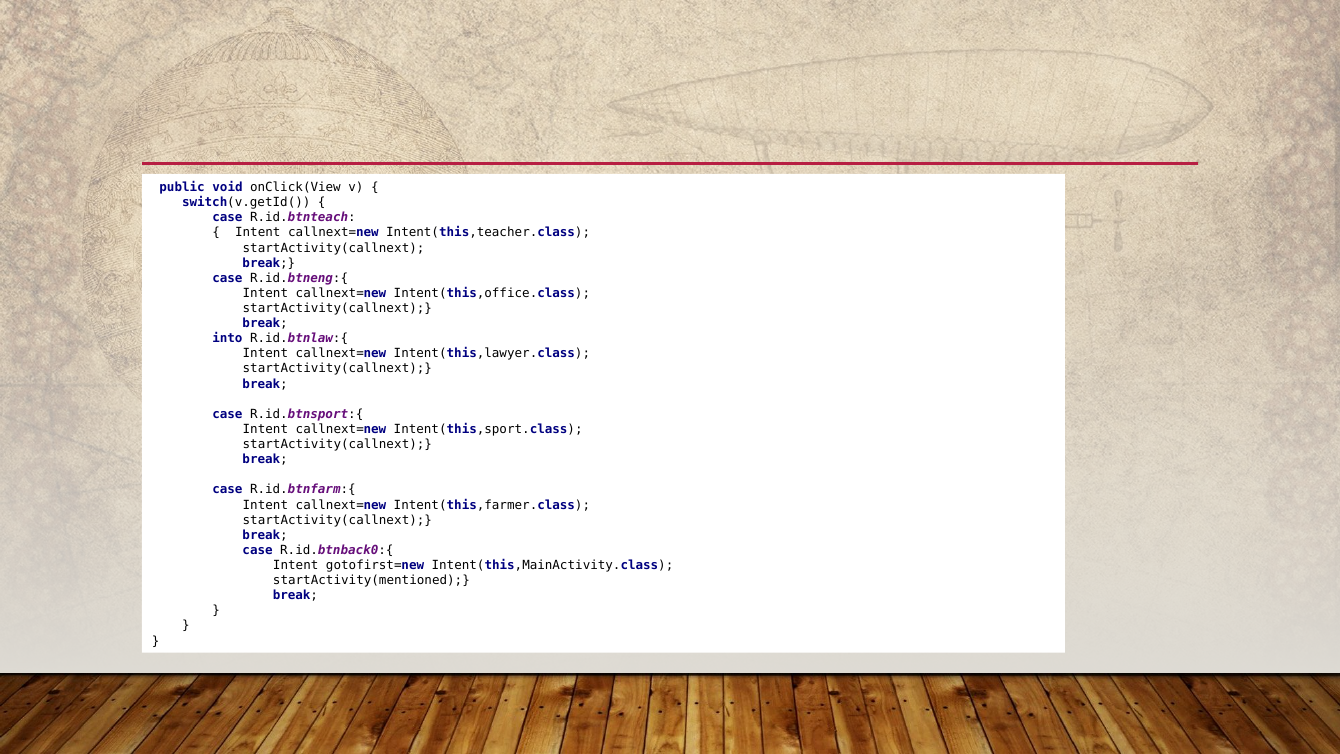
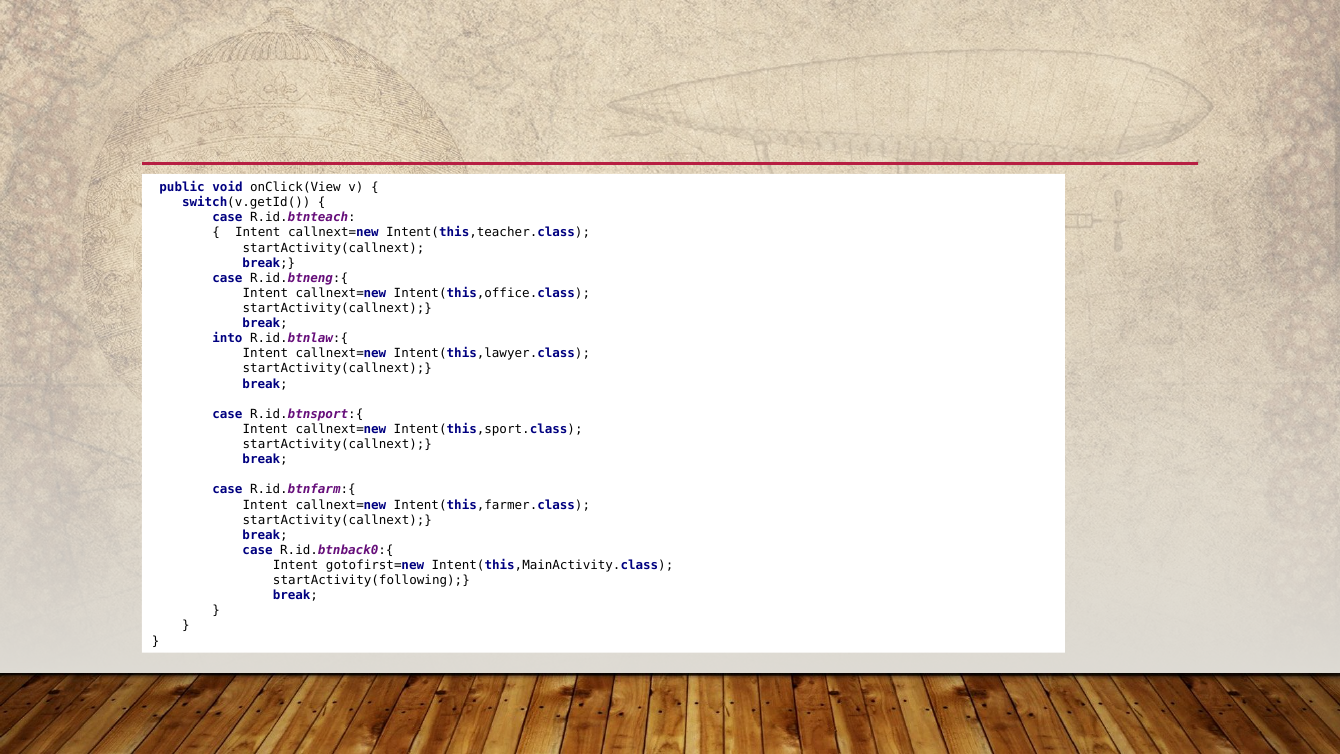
startActivity(mentioned: startActivity(mentioned -> startActivity(following
